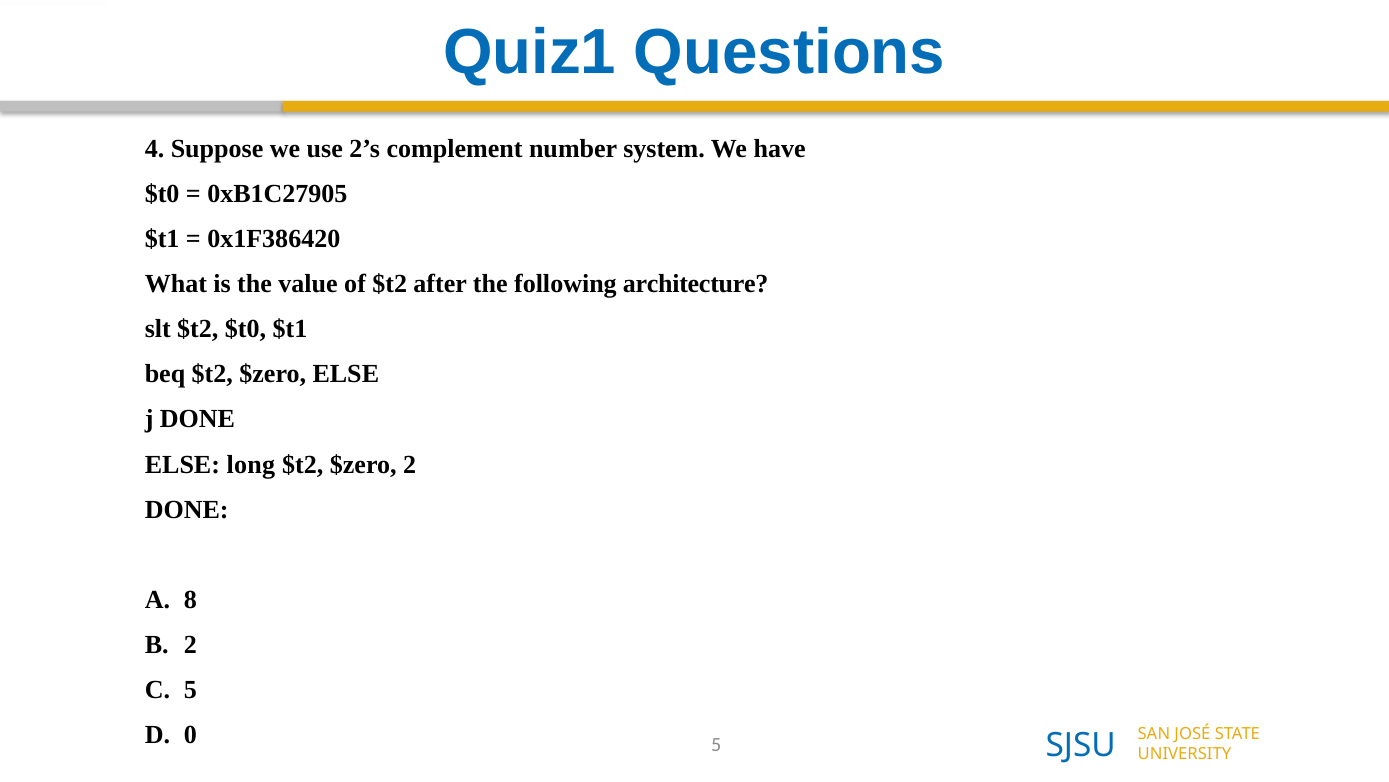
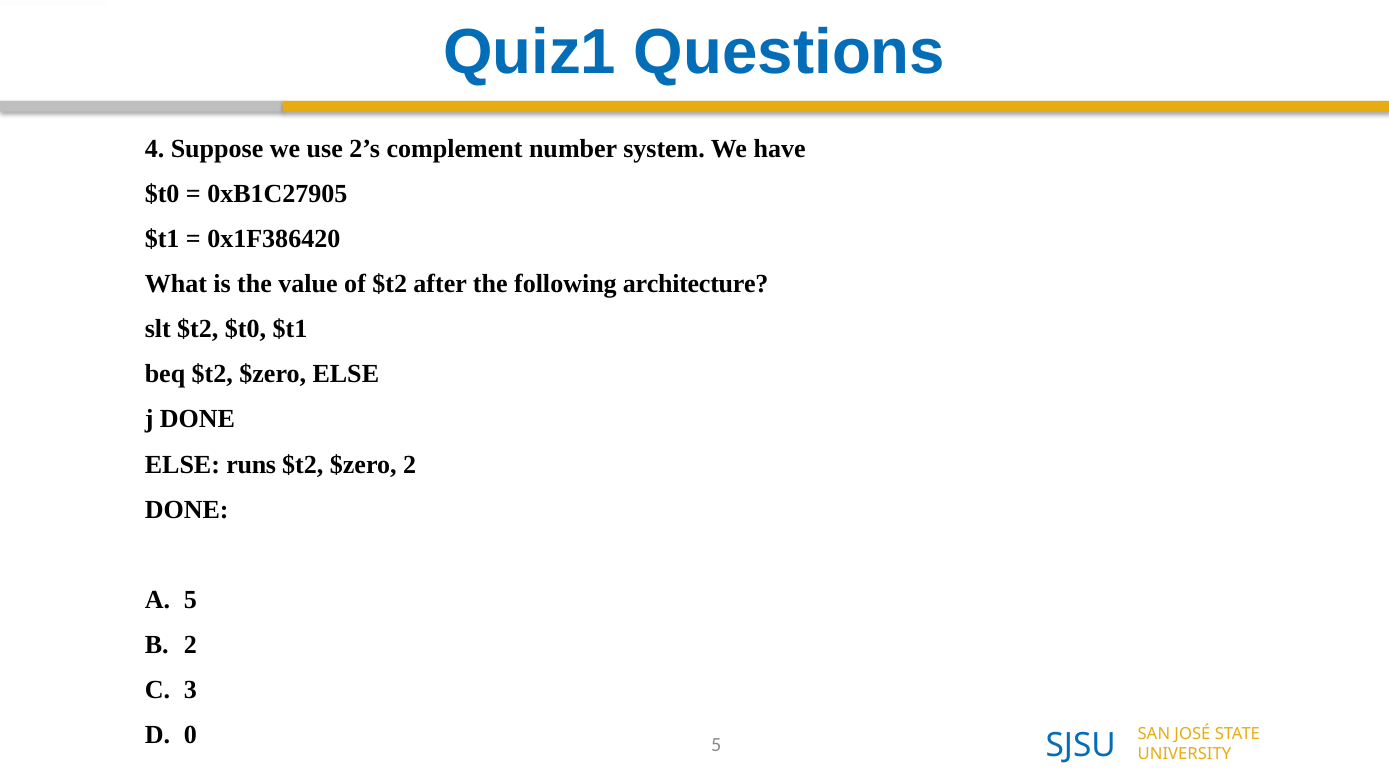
long: long -> runs
8 at (190, 599): 8 -> 5
5 at (190, 689): 5 -> 3
